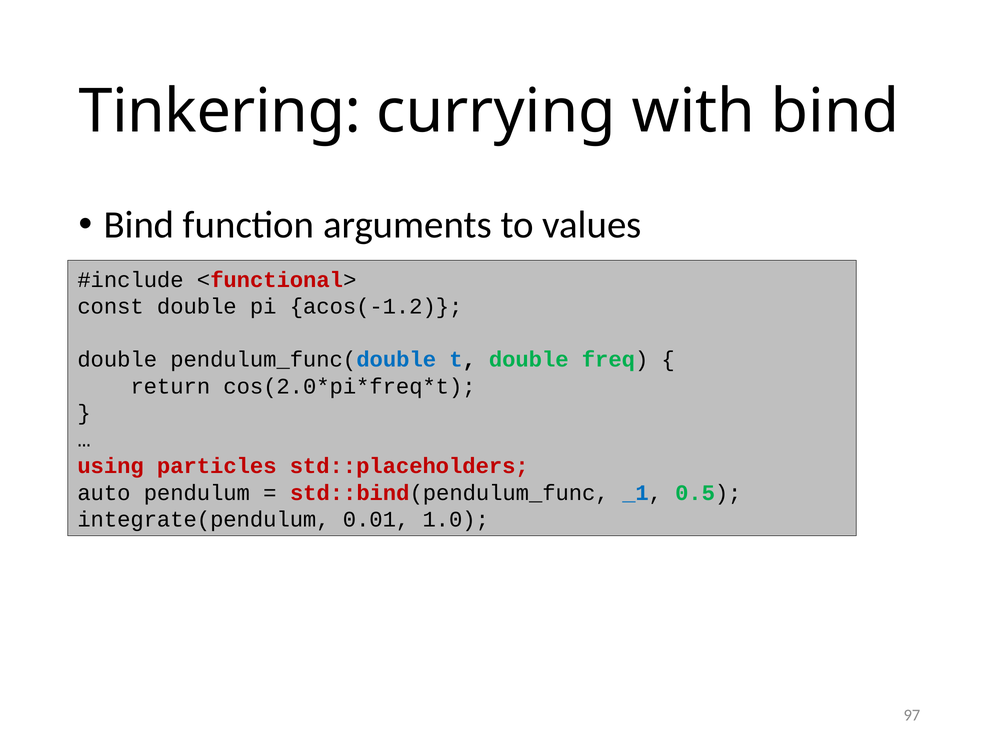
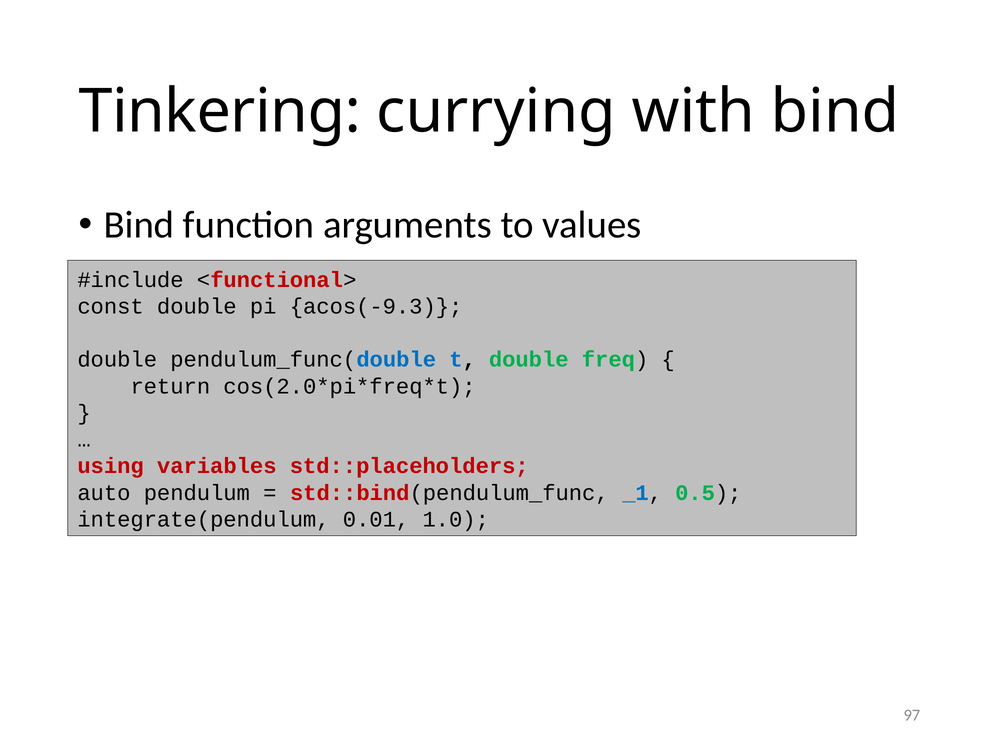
acos(-1.2: acos(-1.2 -> acos(-9.3
particles: particles -> variables
